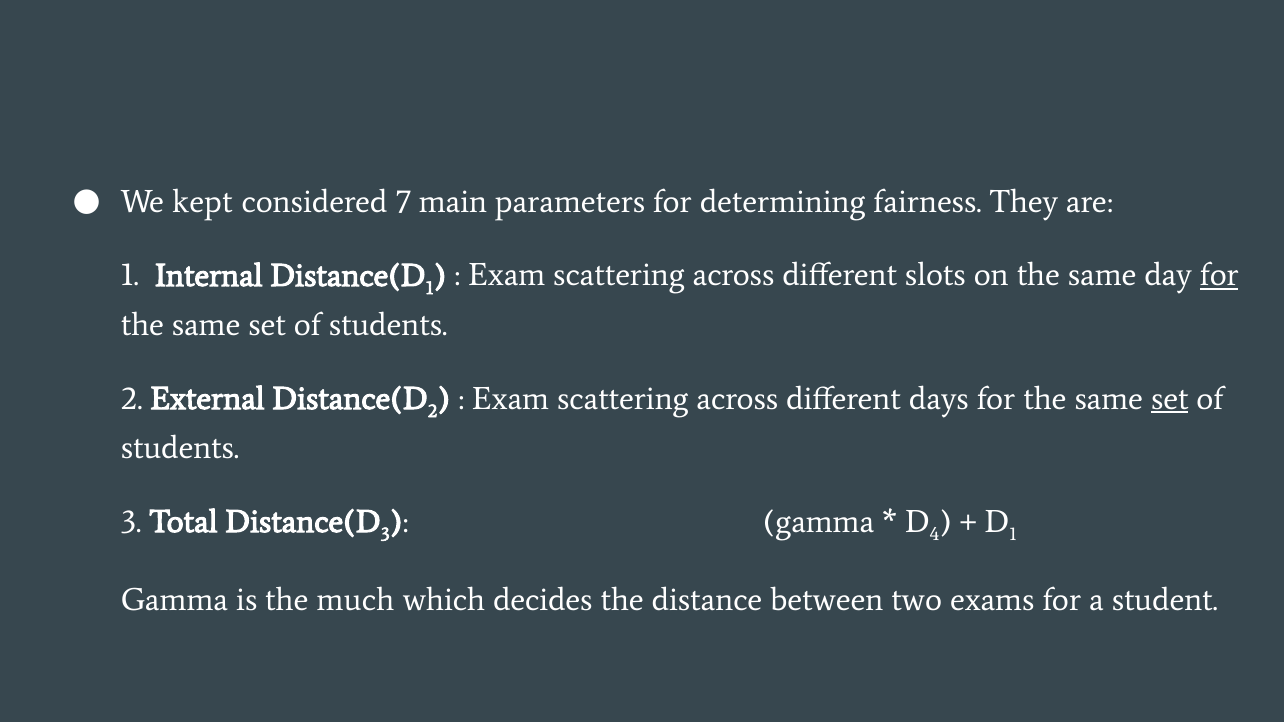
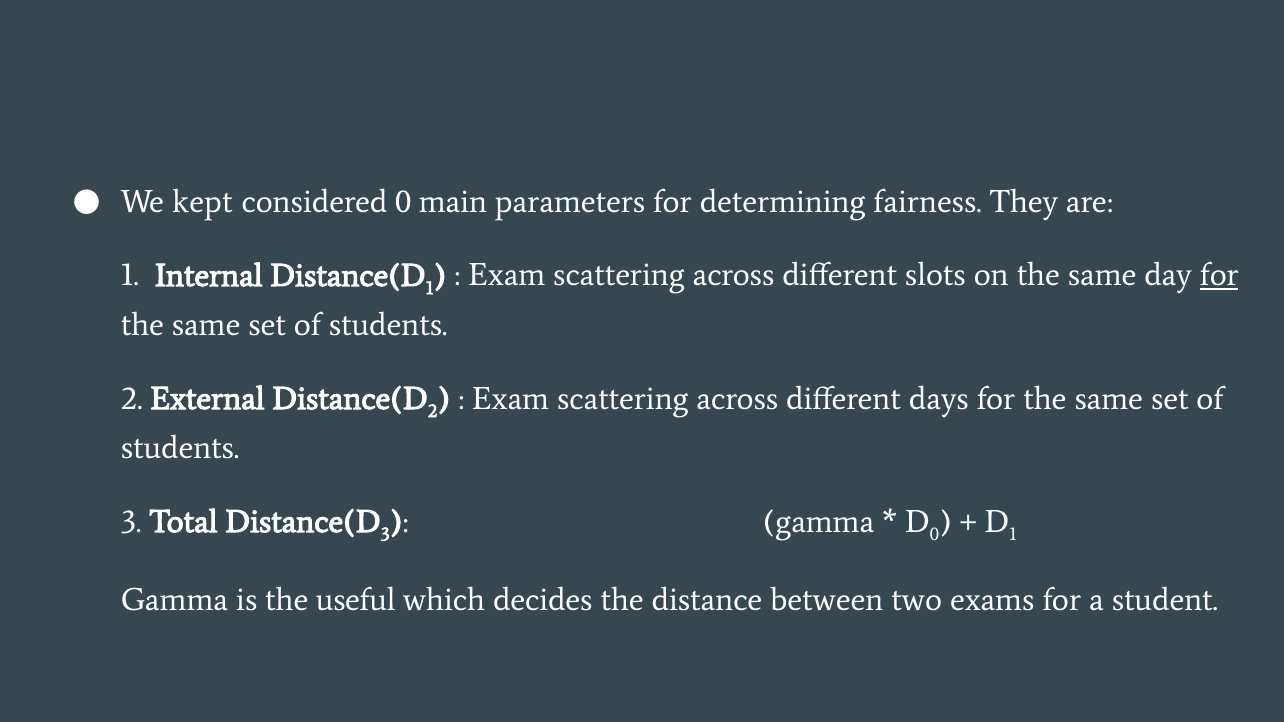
considered 7: 7 -> 0
set at (1170, 399) underline: present -> none
4 at (935, 534): 4 -> 0
much: much -> useful
